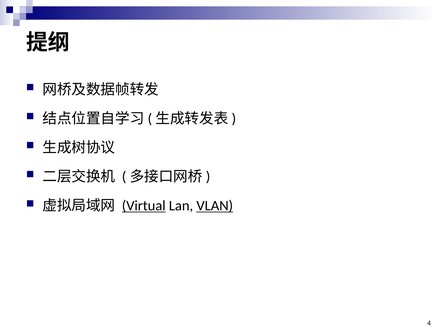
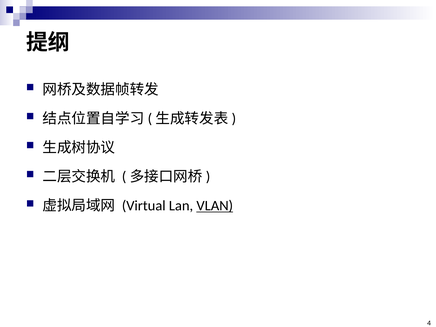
Virtual underline: present -> none
